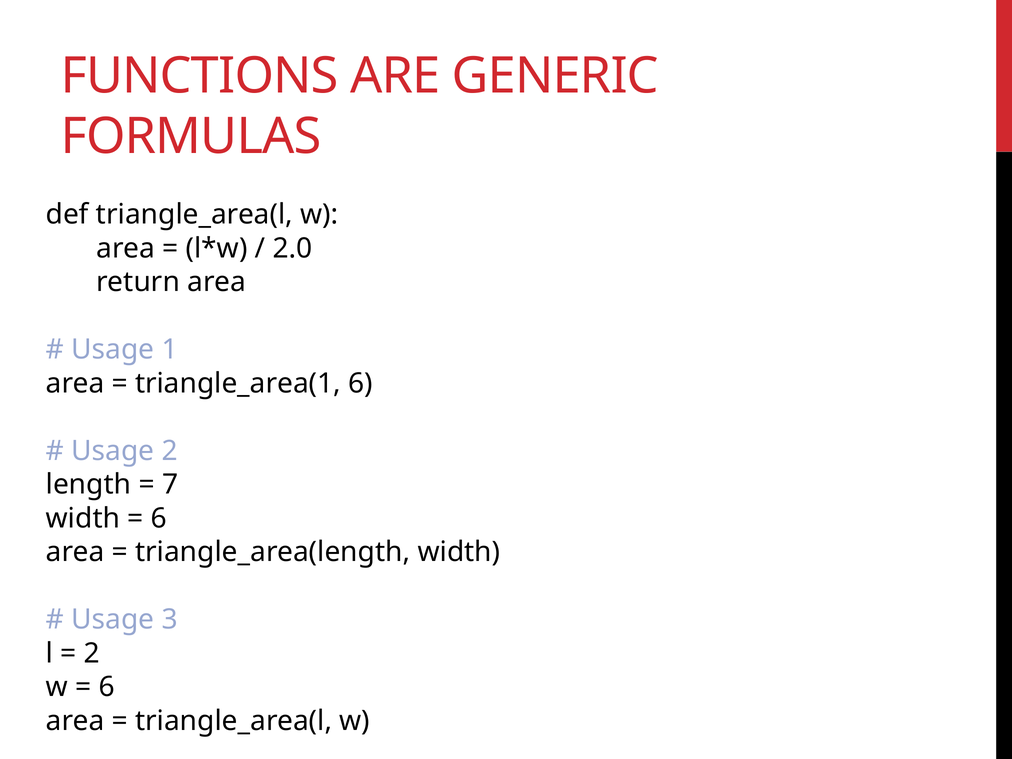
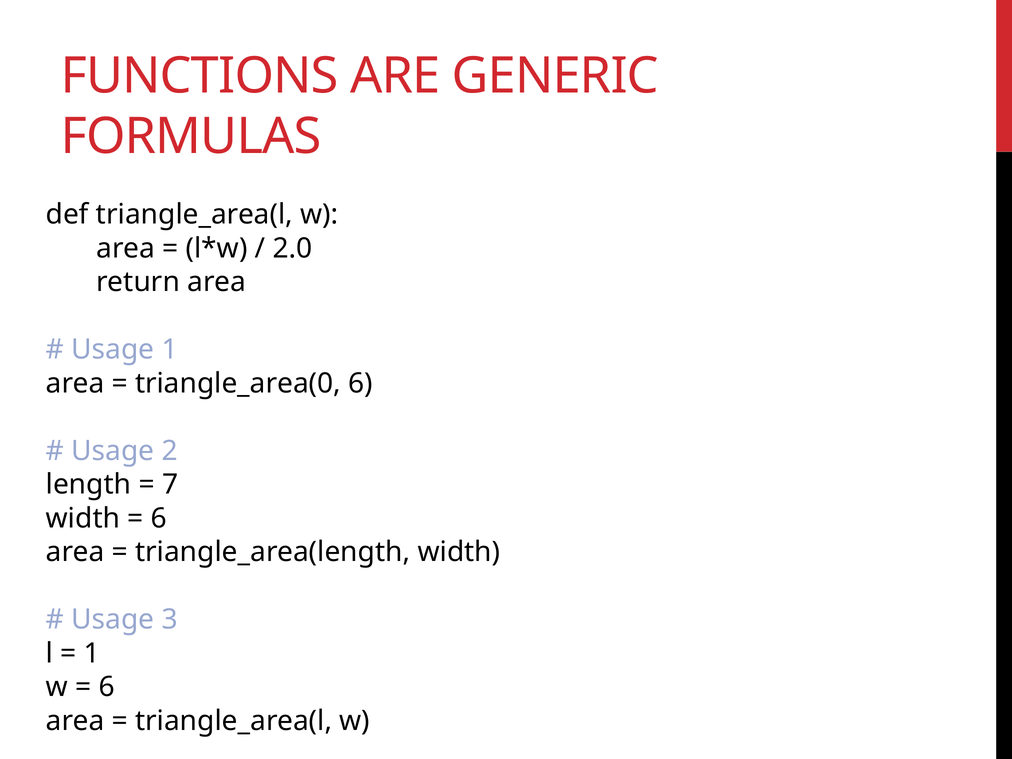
triangle_area(1: triangle_area(1 -> triangle_area(0
2 at (92, 653): 2 -> 1
